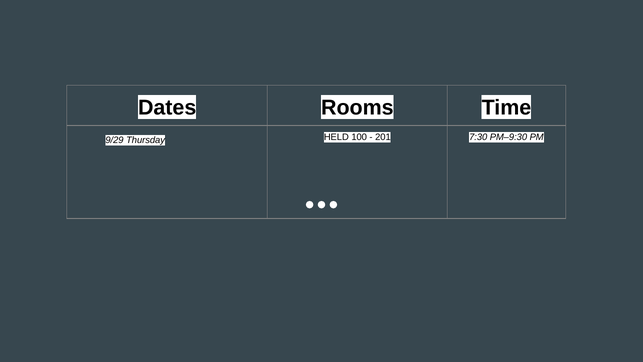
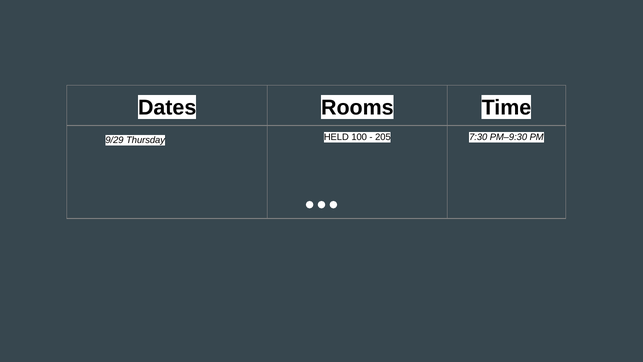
201: 201 -> 205
